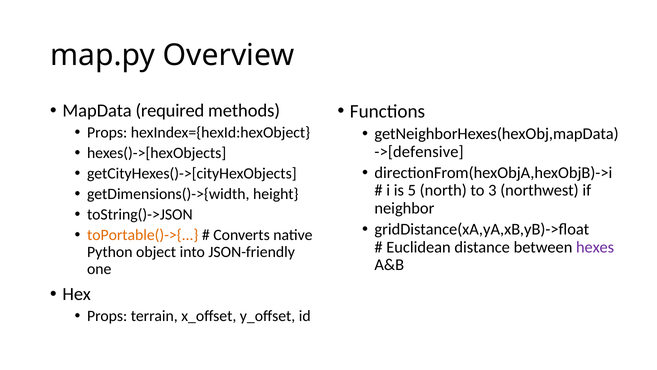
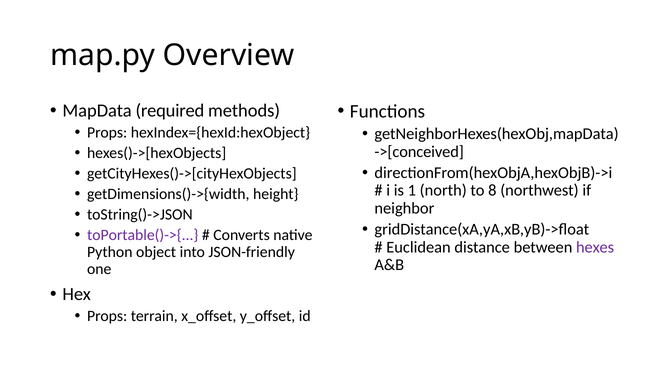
->[defensive: ->[defensive -> ->[conceived
5: 5 -> 1
3: 3 -> 8
toPortable()->{ colour: orange -> purple
